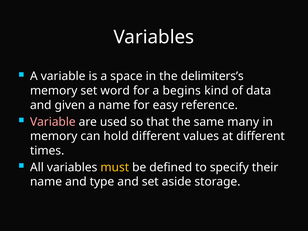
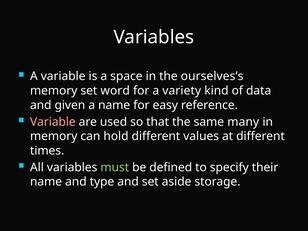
delimiters’s: delimiters’s -> ourselves’s
begins: begins -> variety
must colour: yellow -> light green
